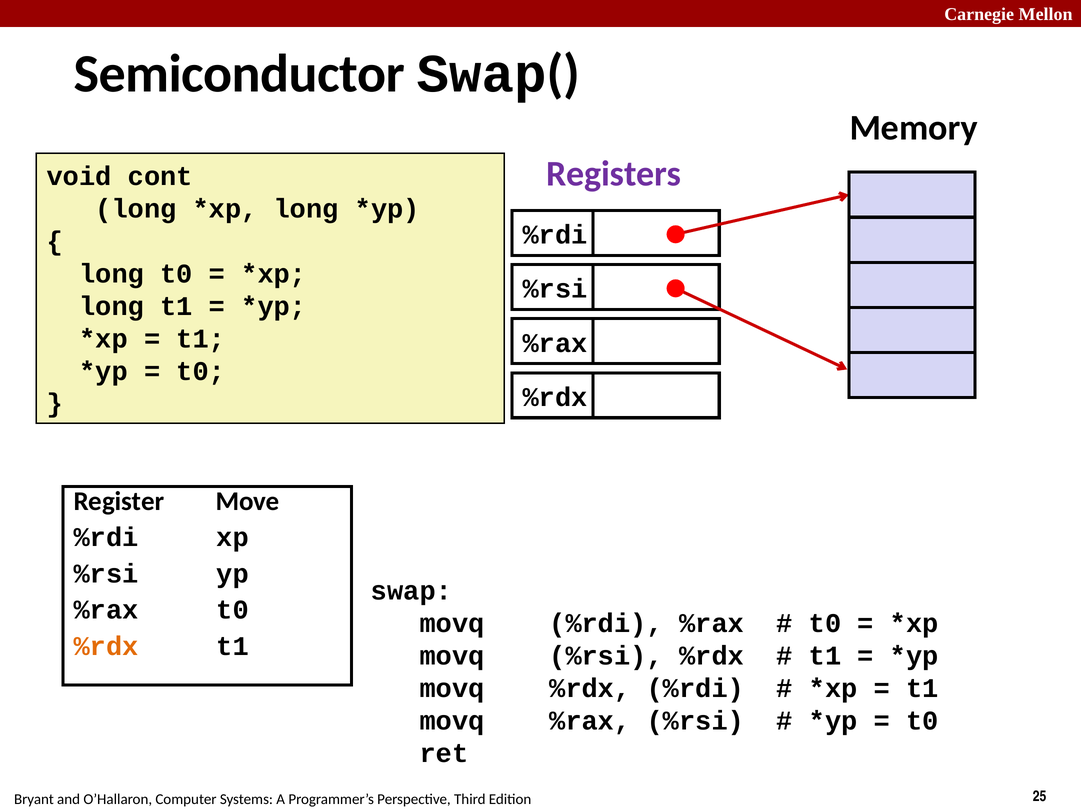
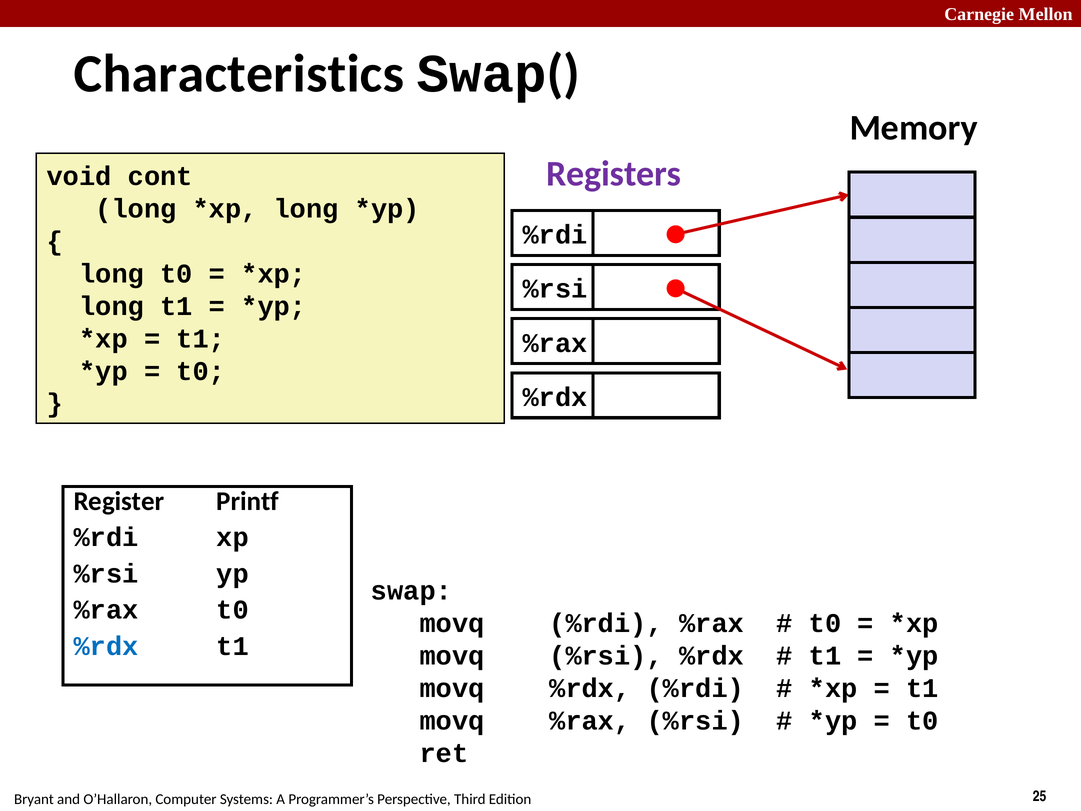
Semiconductor: Semiconductor -> Characteristics
Move: Move -> Printf
%rdx at (106, 646) colour: orange -> blue
